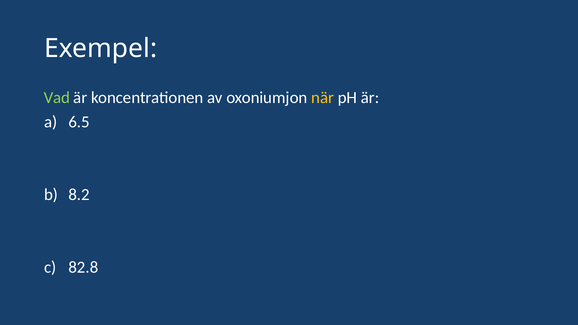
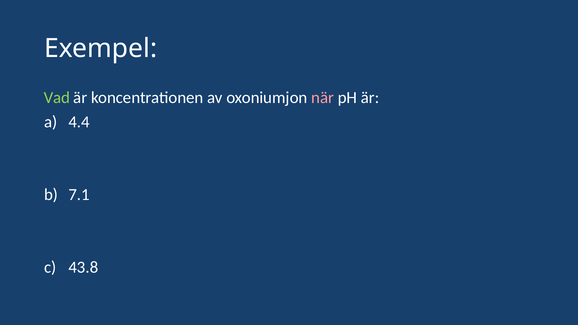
när colour: yellow -> pink
6.5: 6.5 -> 4.4
8.2: 8.2 -> 7.1
82.8: 82.8 -> 43.8
